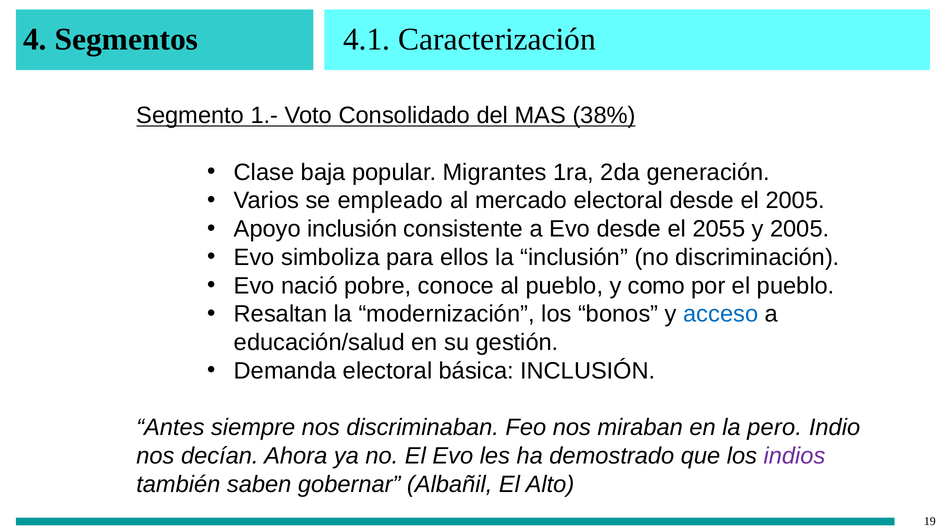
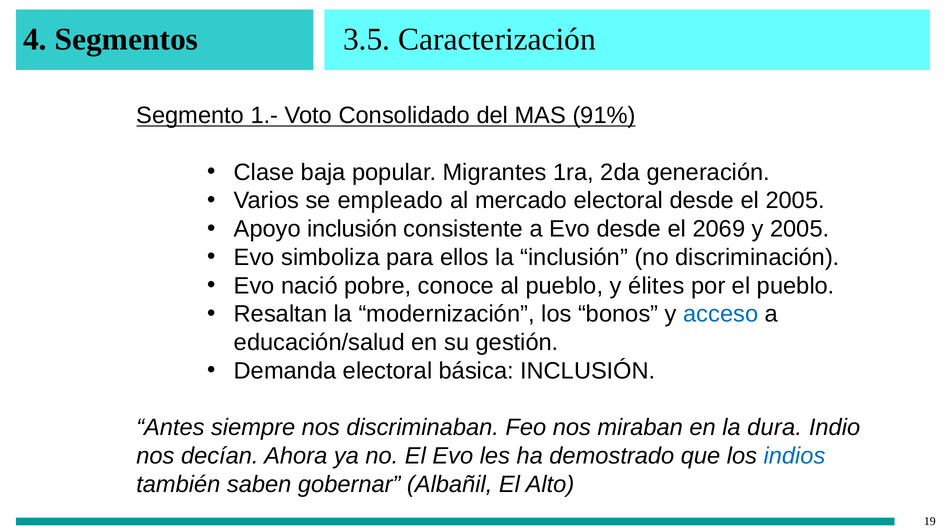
4.1: 4.1 -> 3.5
38%: 38% -> 91%
2055: 2055 -> 2069
como: como -> élites
pero: pero -> dura
indios colour: purple -> blue
